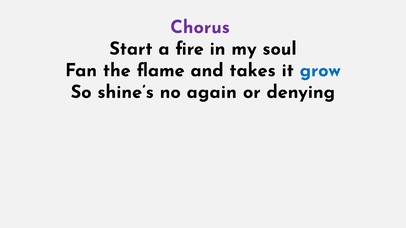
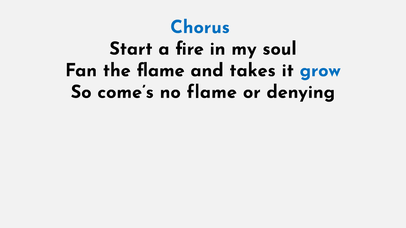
Chorus colour: purple -> blue
shine’s: shine’s -> come’s
no again: again -> flame
